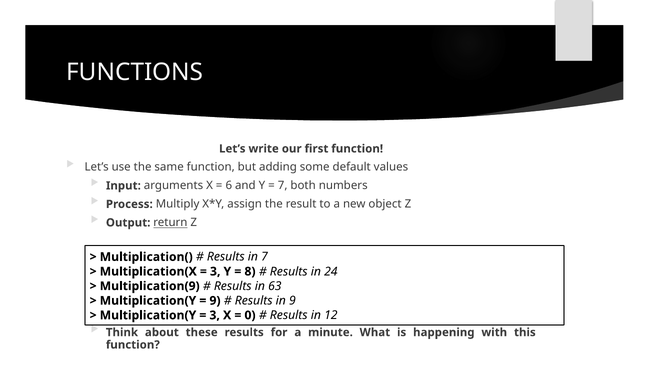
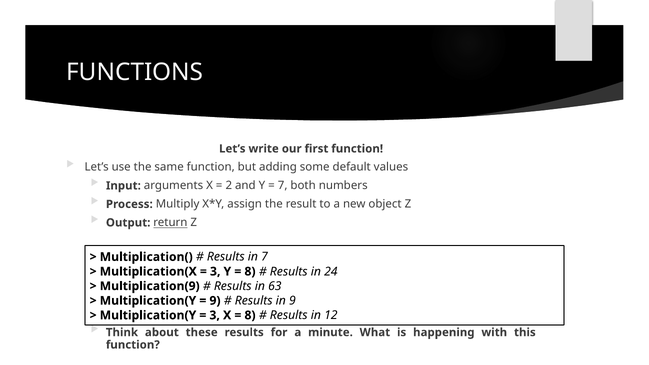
6: 6 -> 2
0 at (250, 315): 0 -> 8
